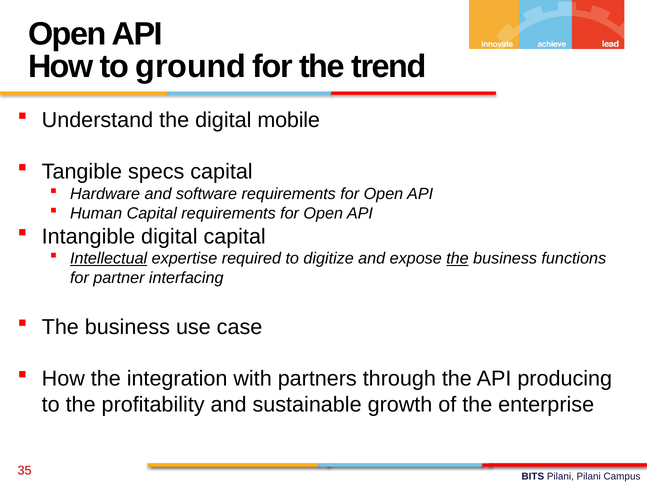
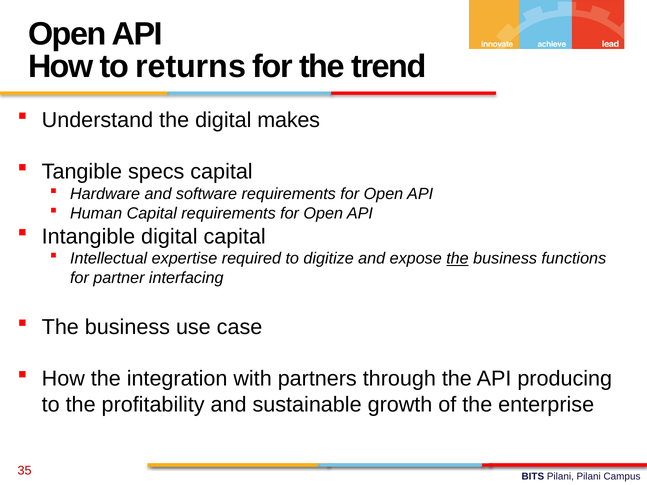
ground: ground -> returns
mobile: mobile -> makes
Intellectual underline: present -> none
